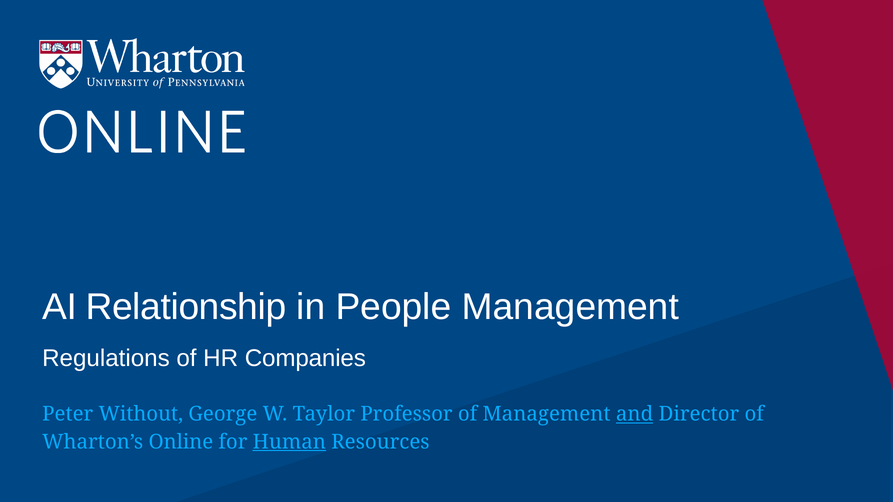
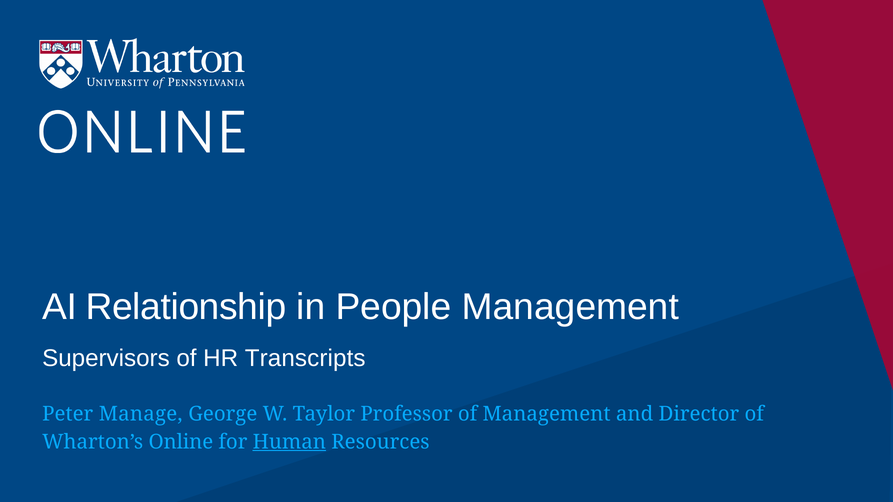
Regulations: Regulations -> Supervisors
Companies: Companies -> Transcripts
Without: Without -> Manage
and underline: present -> none
